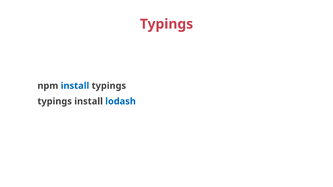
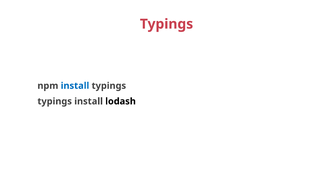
lodash colour: blue -> black
